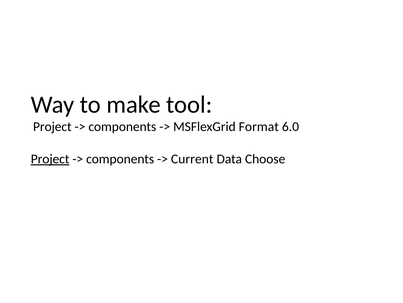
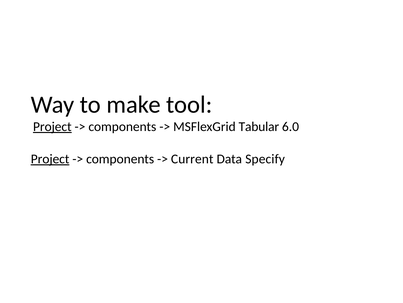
Project at (52, 126) underline: none -> present
Format: Format -> Tabular
Choose: Choose -> Specify
